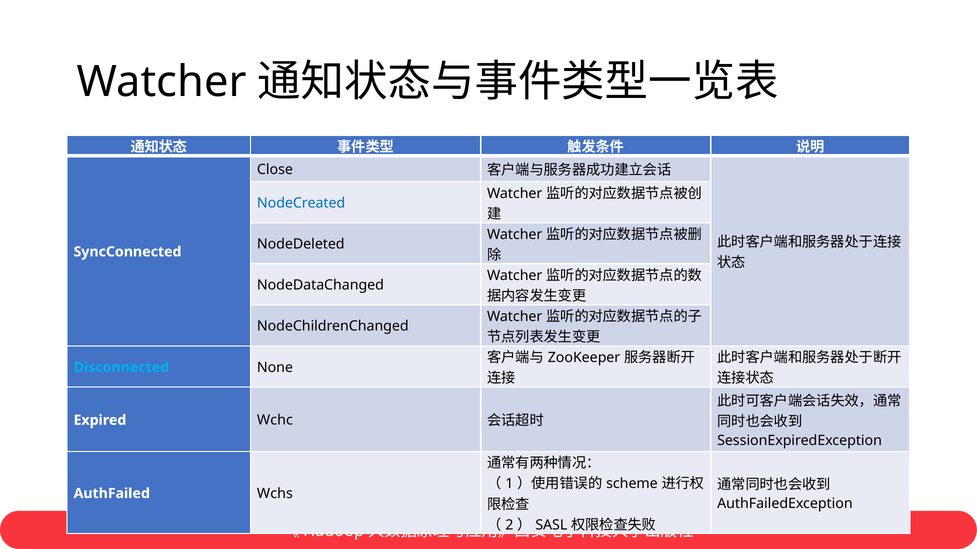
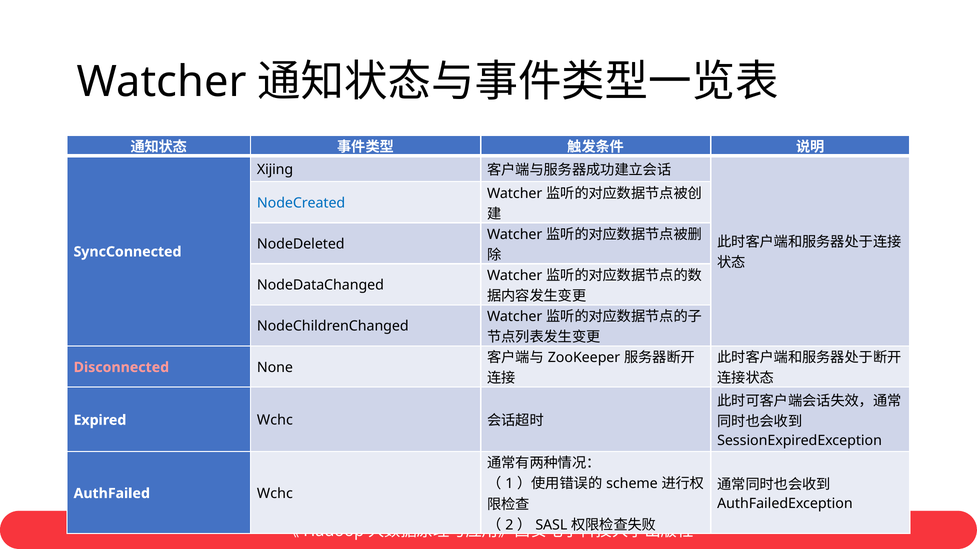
Close: Close -> Xijing
Disconnected colour: light blue -> pink
AuthFailed Wchs: Wchs -> Wchc
